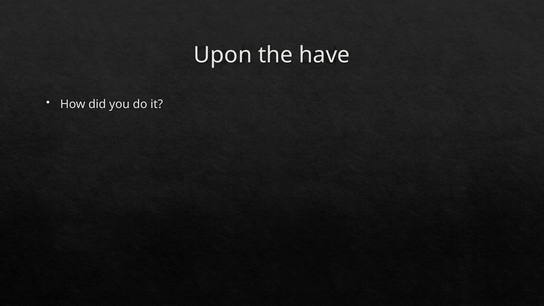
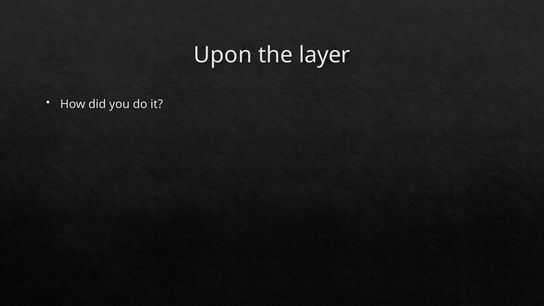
have: have -> layer
